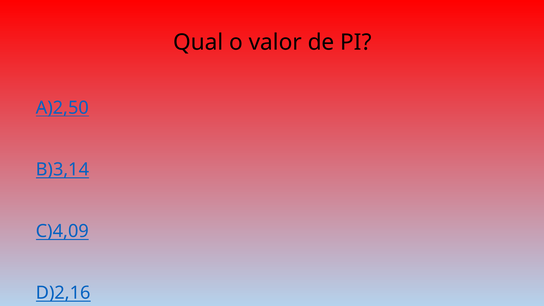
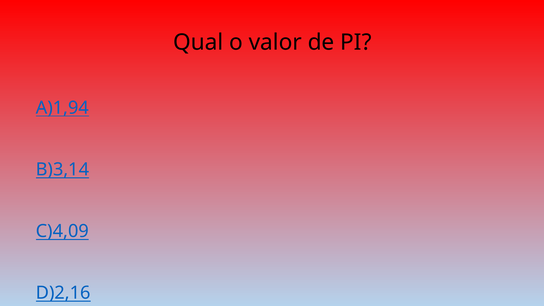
A)2,50: A)2,50 -> A)1,94
